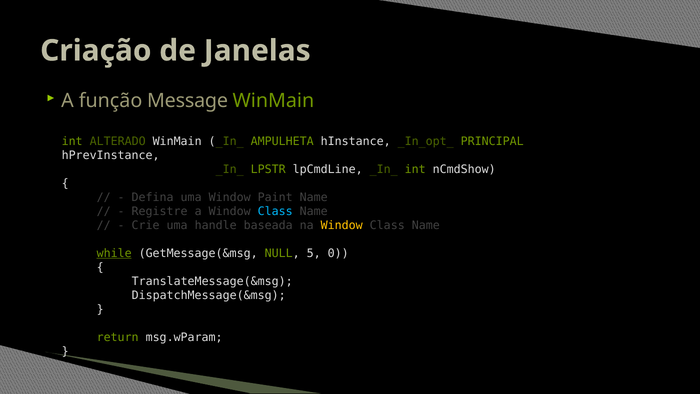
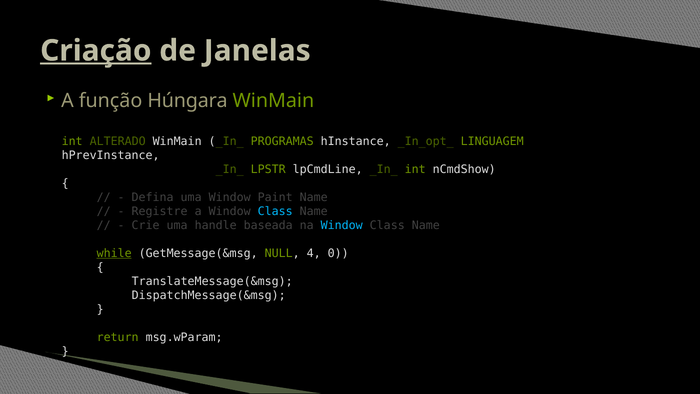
Criação underline: none -> present
Message: Message -> Húngara
AMPULHETA: AMPULHETA -> PROGRAMAS
PRINCIPAL: PRINCIPAL -> LINGUAGEM
Window at (342, 225) colour: yellow -> light blue
5: 5 -> 4
